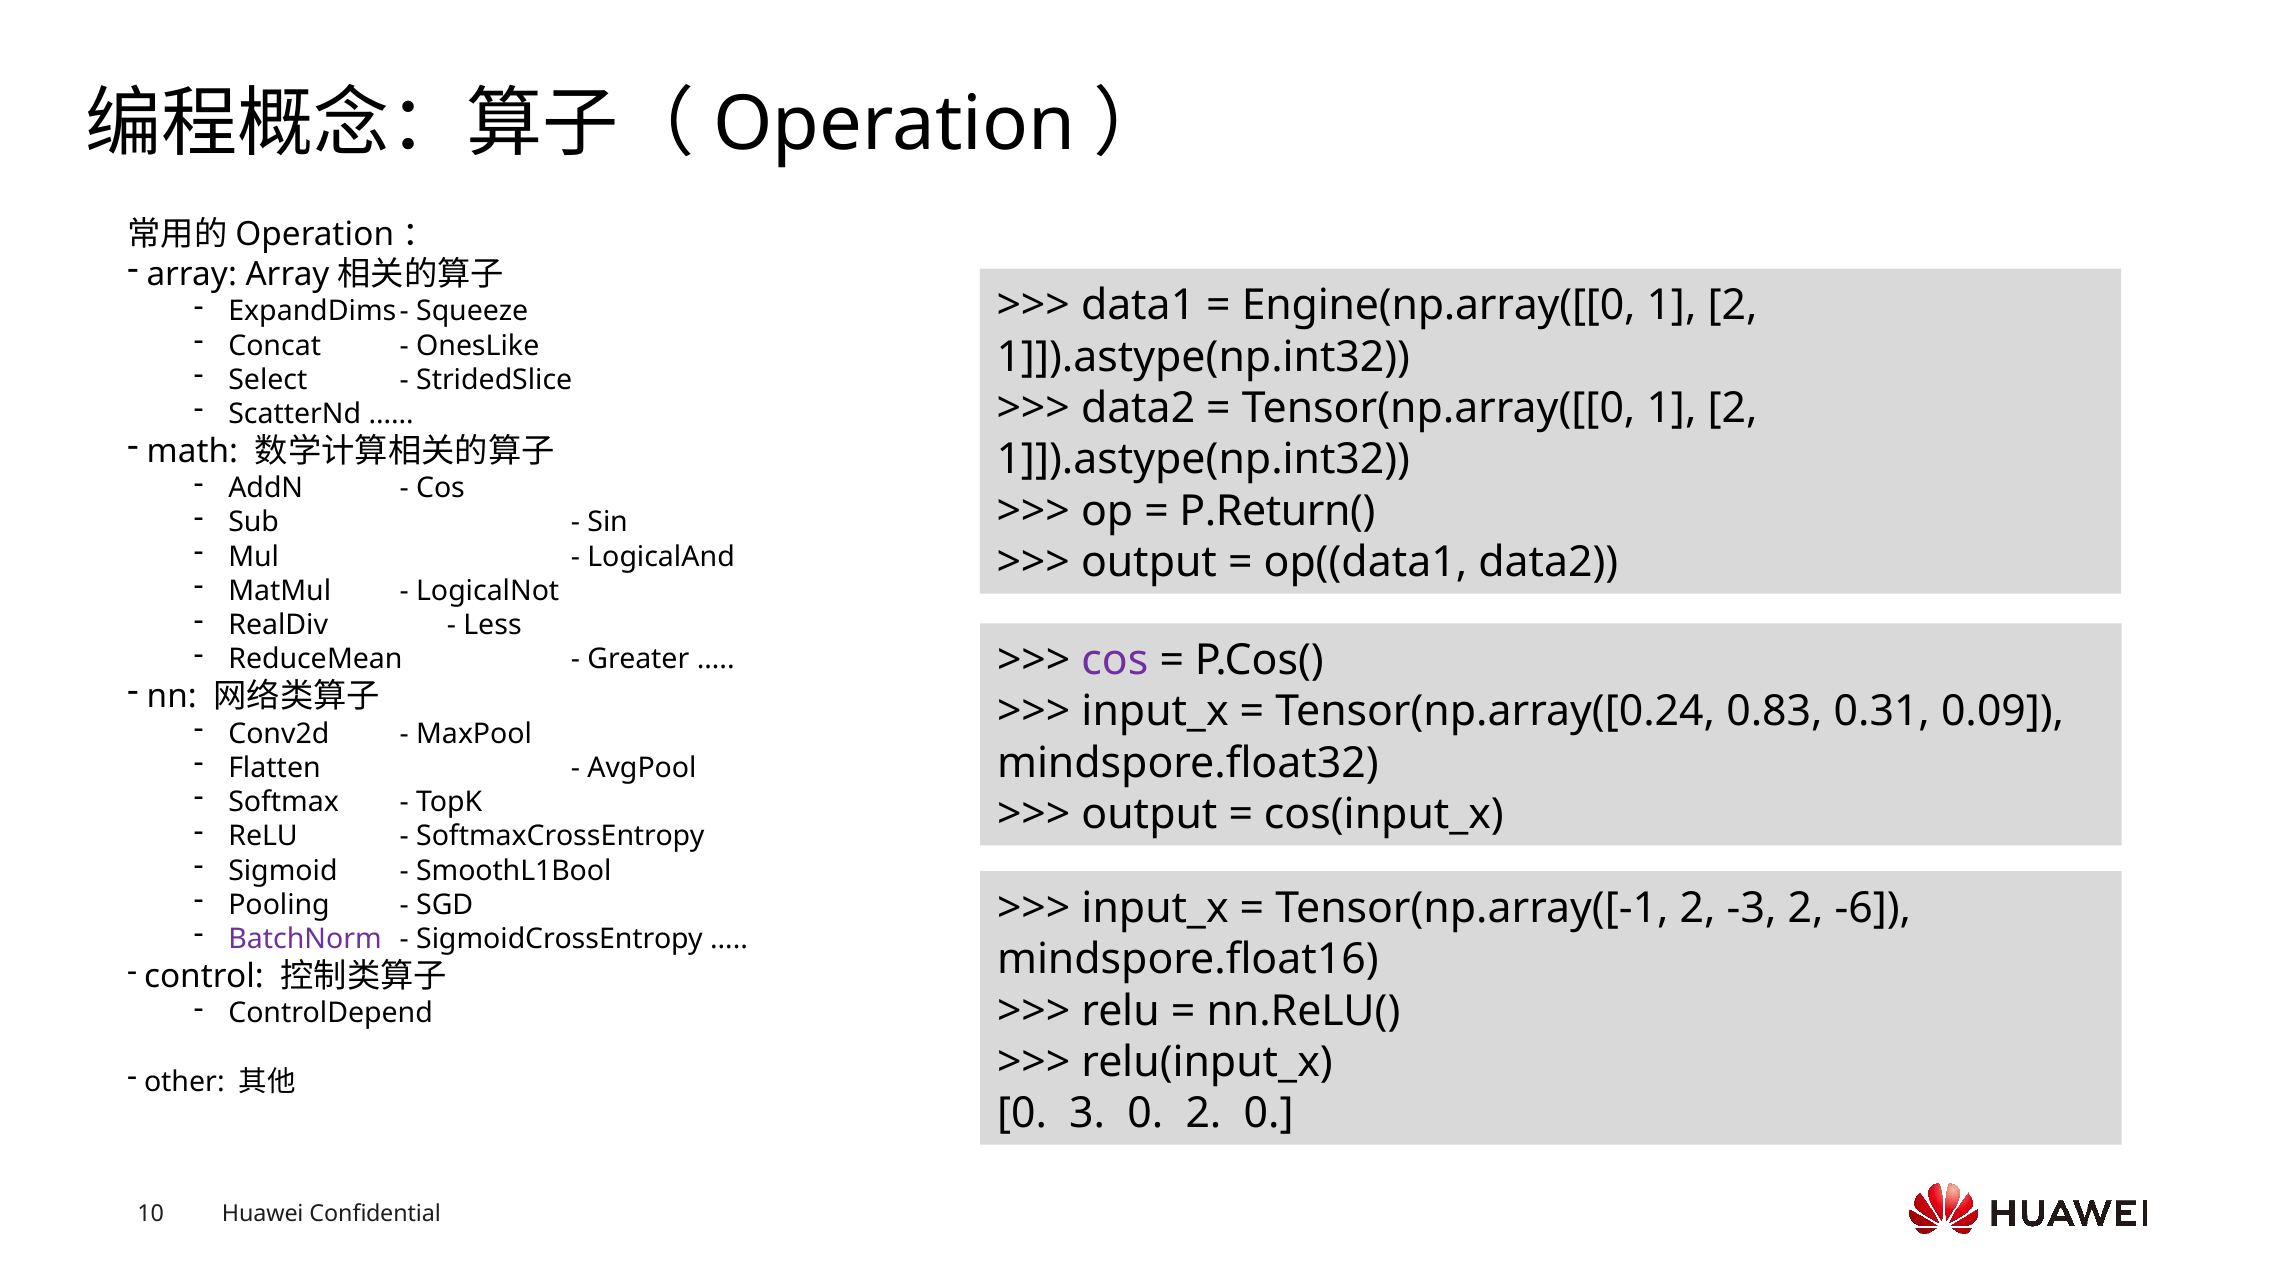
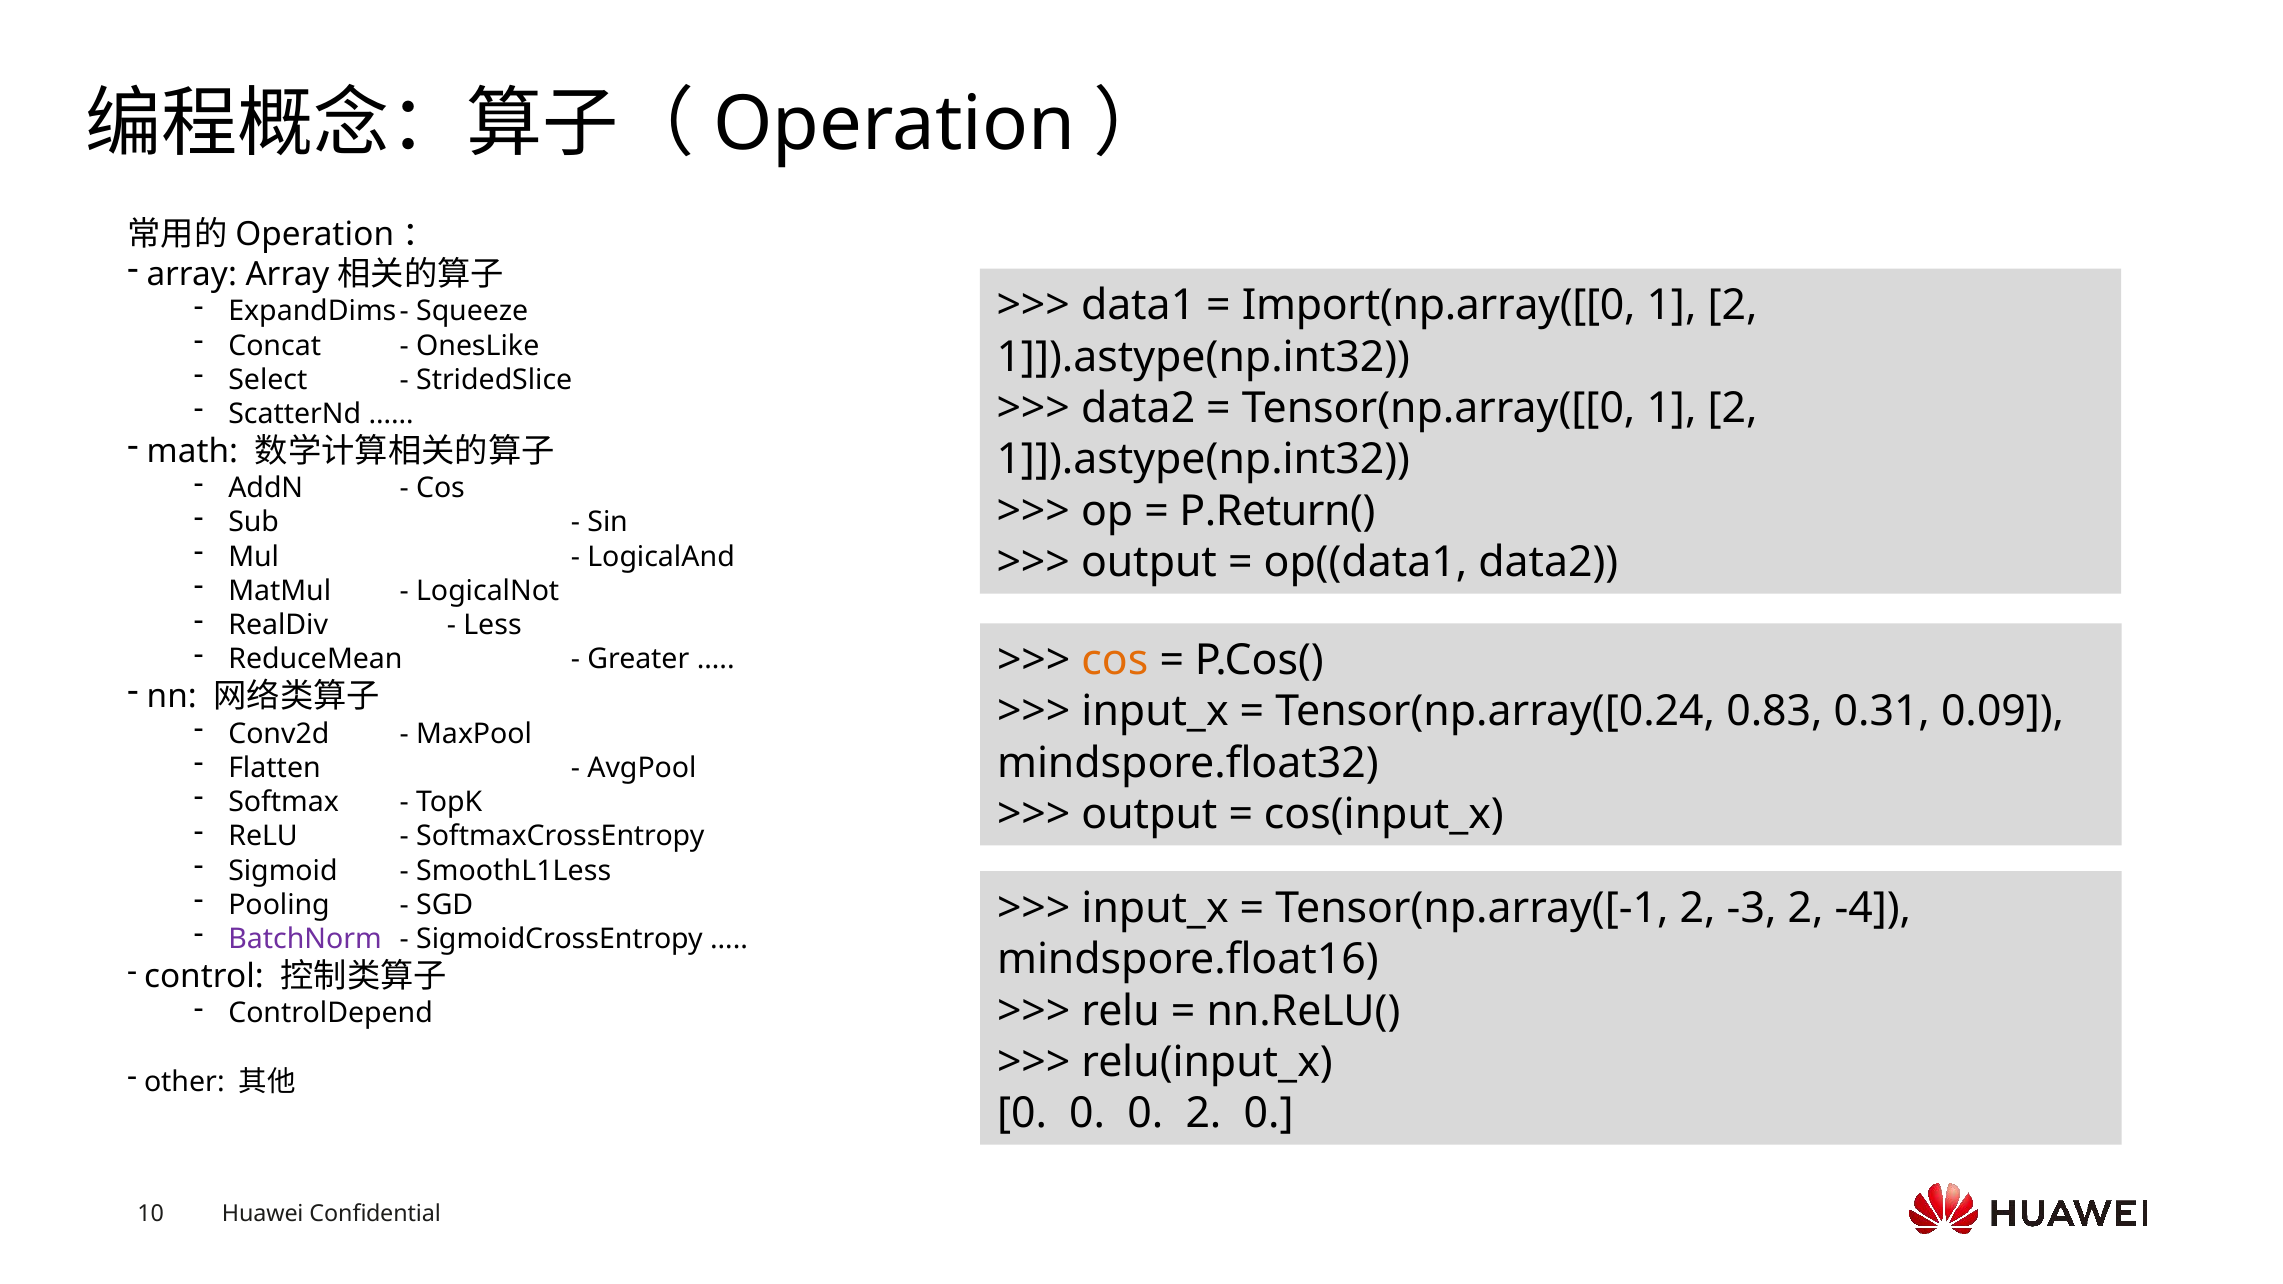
Engine(np.array([[0: Engine(np.array([[0 -> Import(np.array([[0
cos at (1115, 660) colour: purple -> orange
SmoothL1Bool: SmoothL1Bool -> SmoothL1Less
-6: -6 -> -4
3 at (1087, 1114): 3 -> 0
